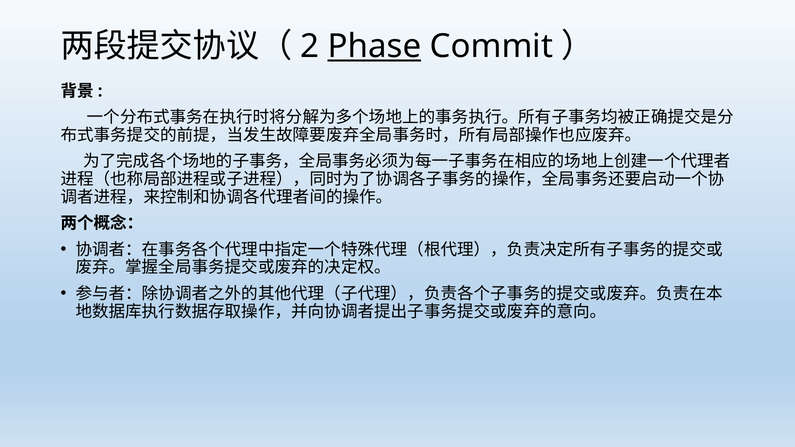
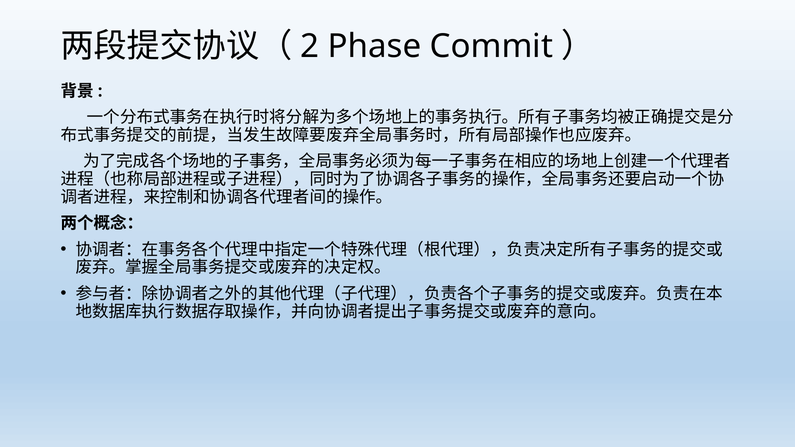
Phase underline: present -> none
